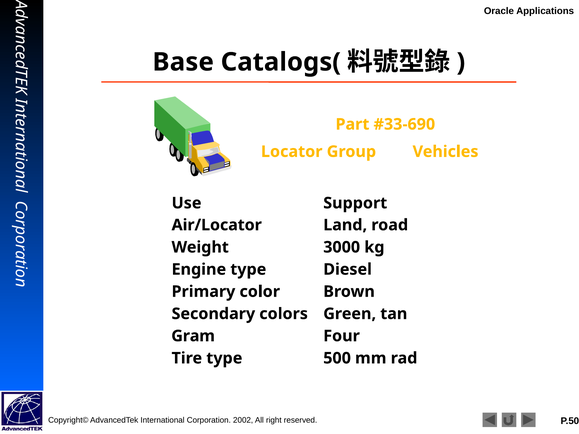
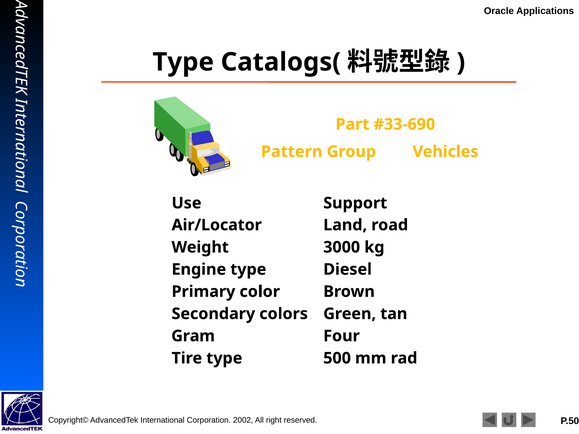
Base at (183, 62): Base -> Type
Locator: Locator -> Pattern
